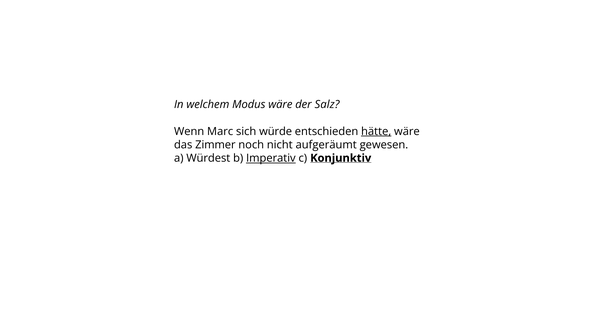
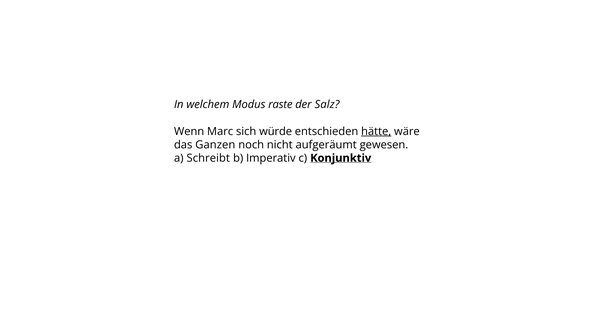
Modus wäre: wäre -> raste
Zimmer: Zimmer -> Ganzen
Würdest: Würdest -> Schreibt
Imperativ underline: present -> none
